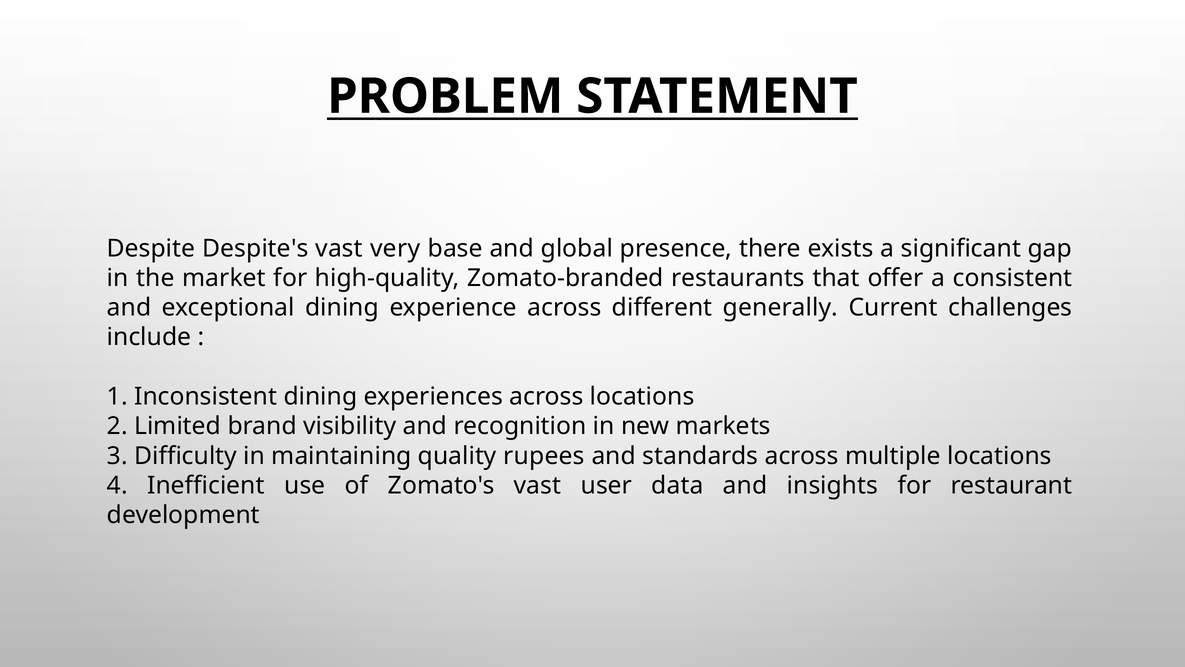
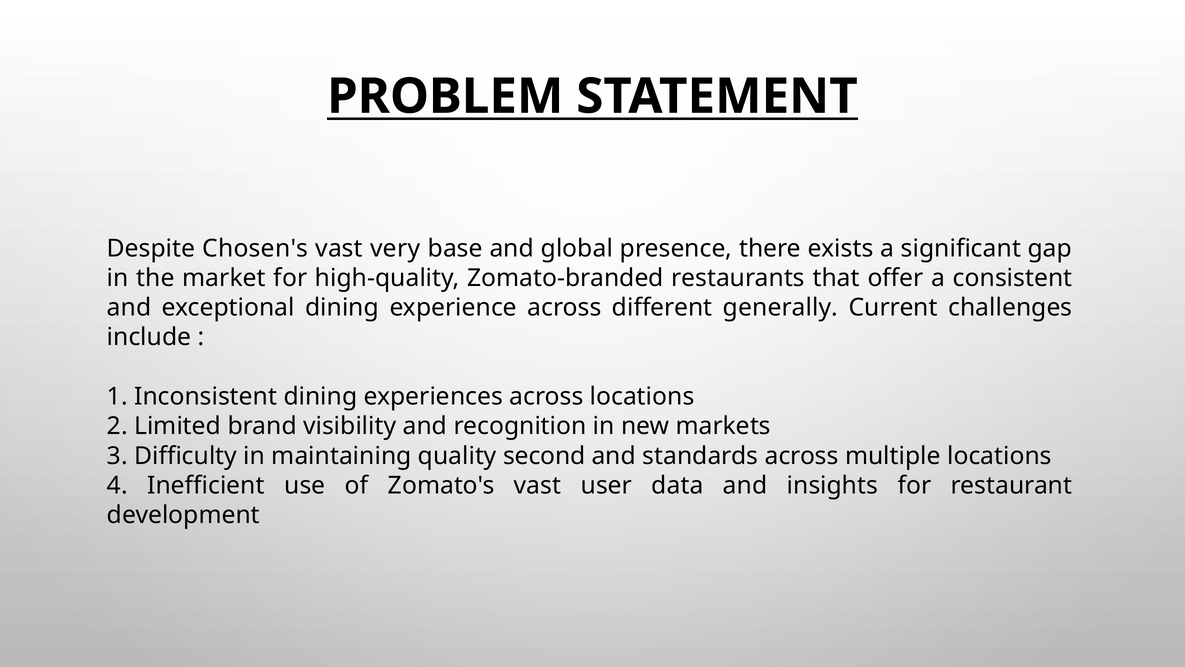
Despite's: Despite's -> Chosen's
rupees: rupees -> second
